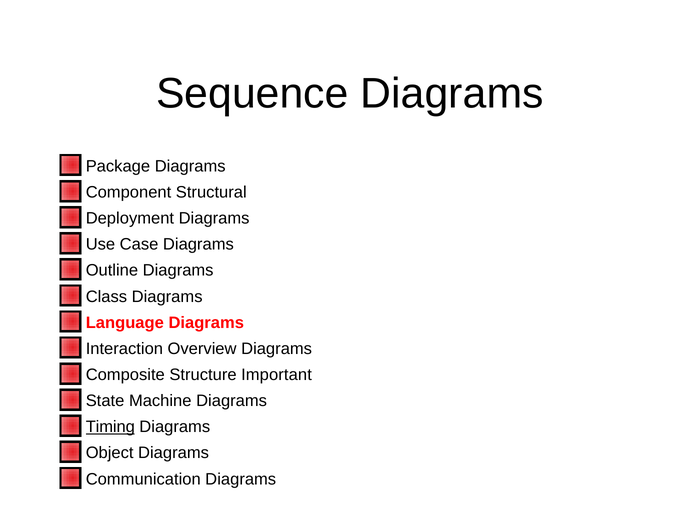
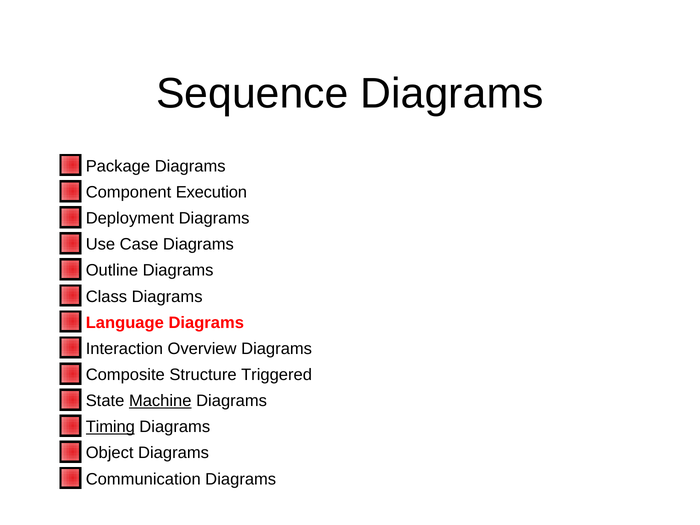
Structural: Structural -> Execution
Important: Important -> Triggered
Machine underline: none -> present
